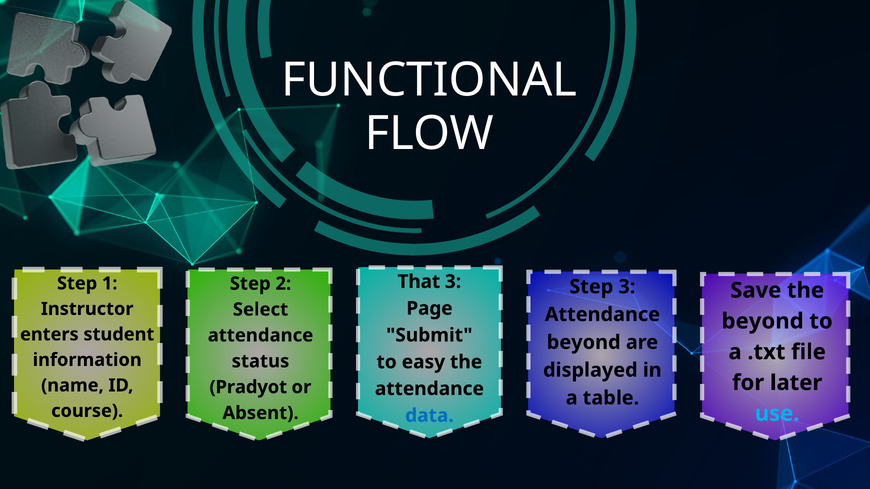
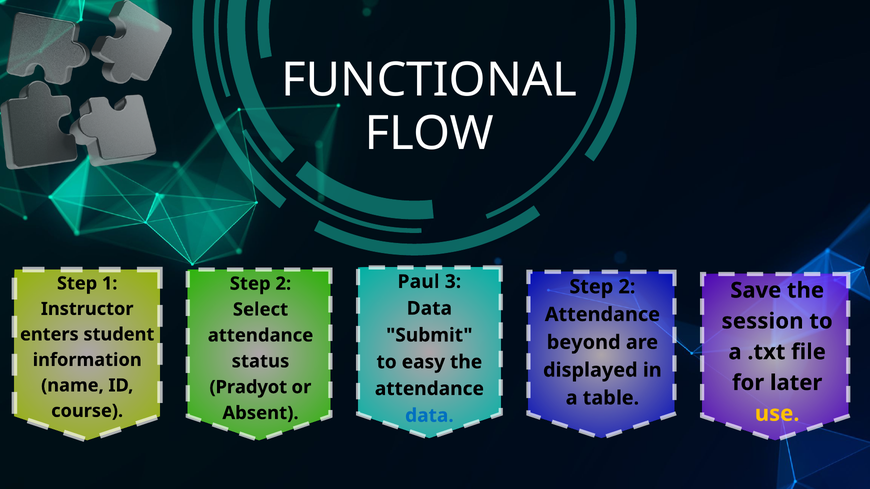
That: That -> Paul
3 at (627, 287): 3 -> 2
Page at (429, 309): Page -> Data
beyond at (763, 321): beyond -> session
use colour: light blue -> yellow
